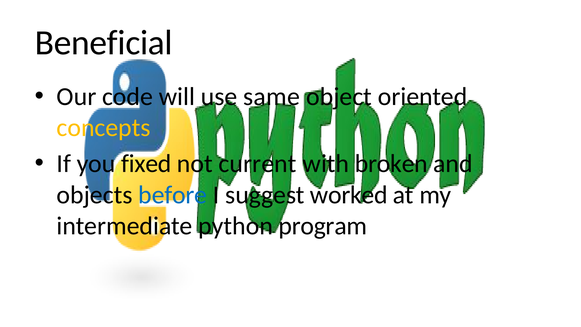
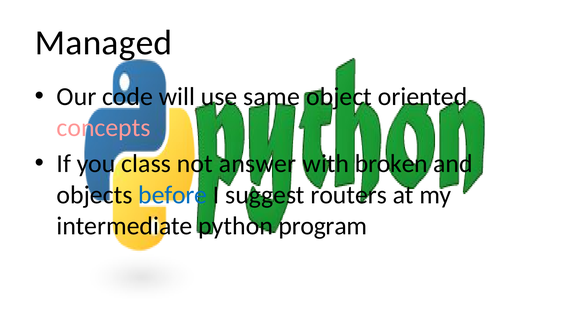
Beneficial: Beneficial -> Managed
concepts colour: yellow -> pink
fixed: fixed -> class
current: current -> answer
worked: worked -> routers
